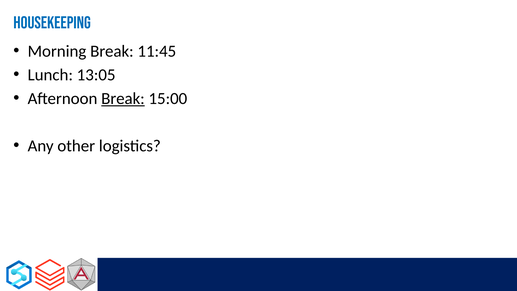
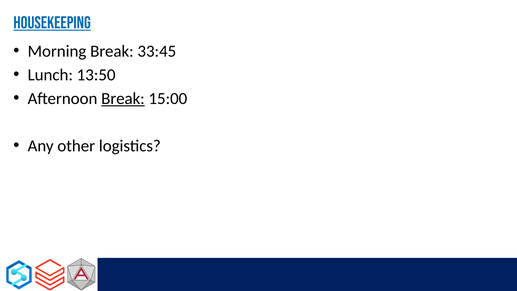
Housekeeping underline: none -> present
11:45: 11:45 -> 33:45
13:05: 13:05 -> 13:50
